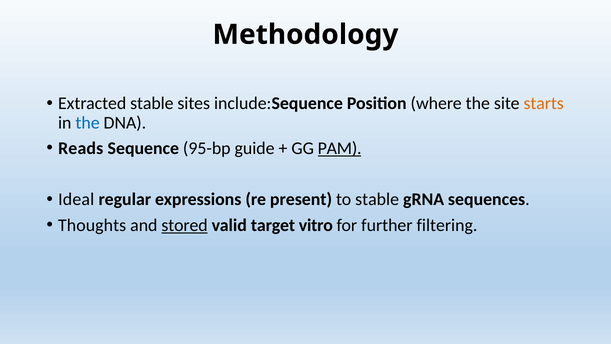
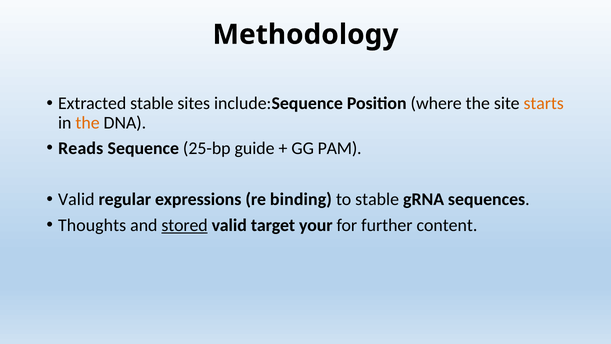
the at (88, 123) colour: blue -> orange
95-bp: 95-bp -> 25-bp
PAM underline: present -> none
Ideal at (76, 199): Ideal -> Valid
present: present -> binding
vitro: vitro -> your
filtering: filtering -> content
